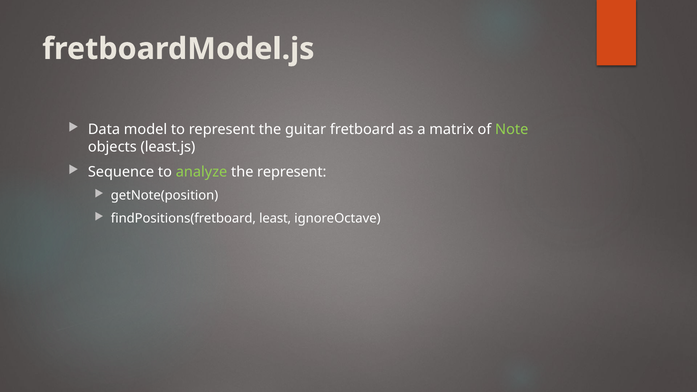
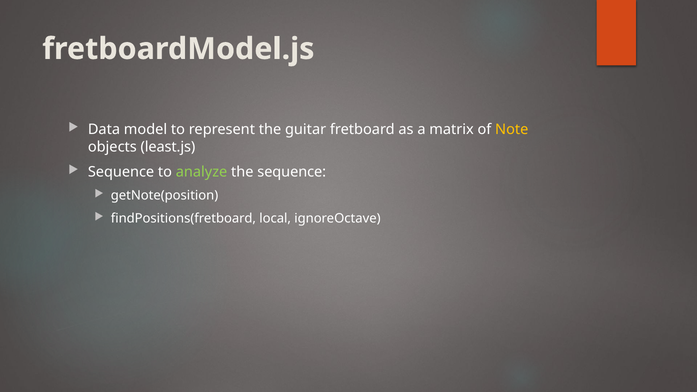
Note colour: light green -> yellow
the represent: represent -> sequence
least: least -> local
